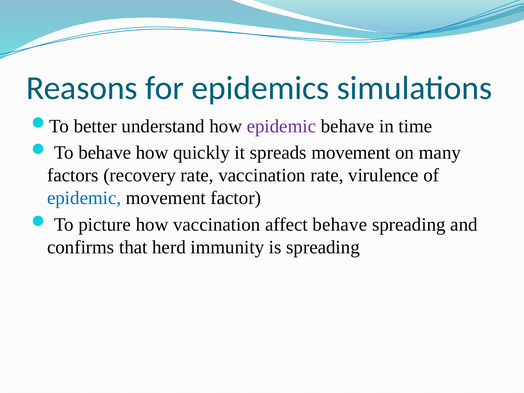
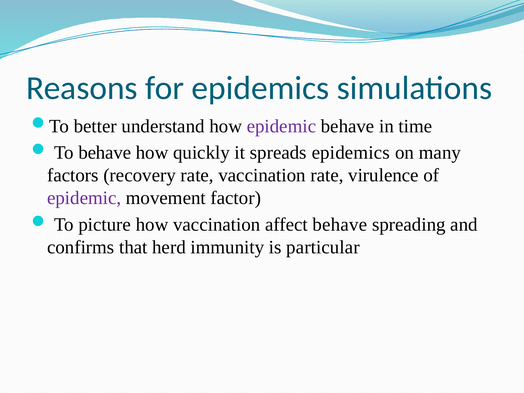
spreads movement: movement -> epidemics
epidemic at (84, 198) colour: blue -> purple
is spreading: spreading -> particular
